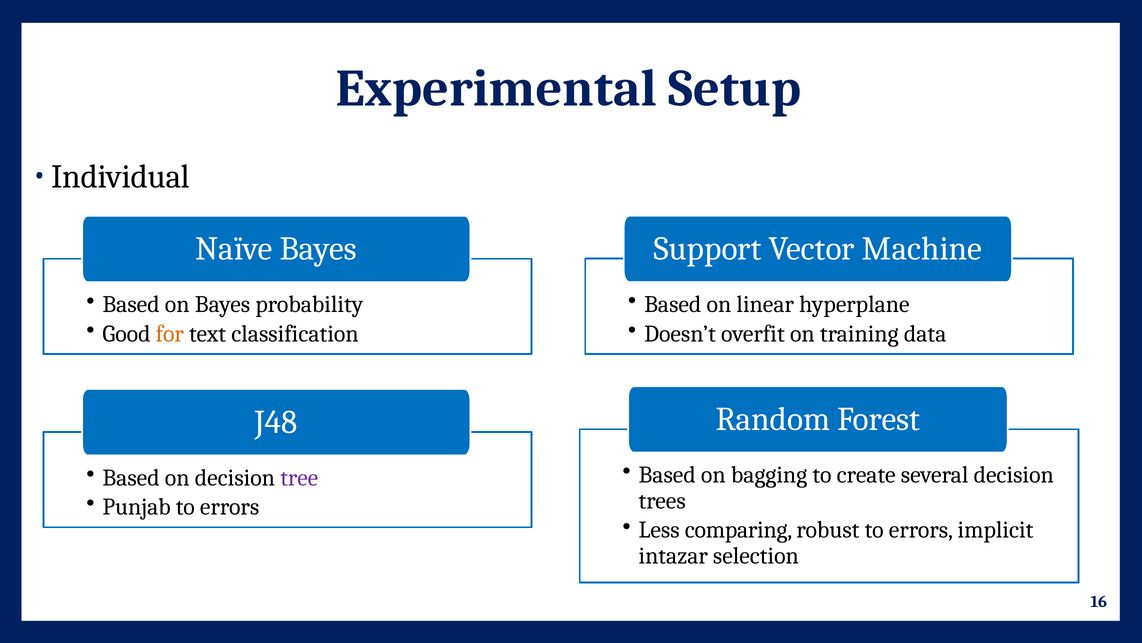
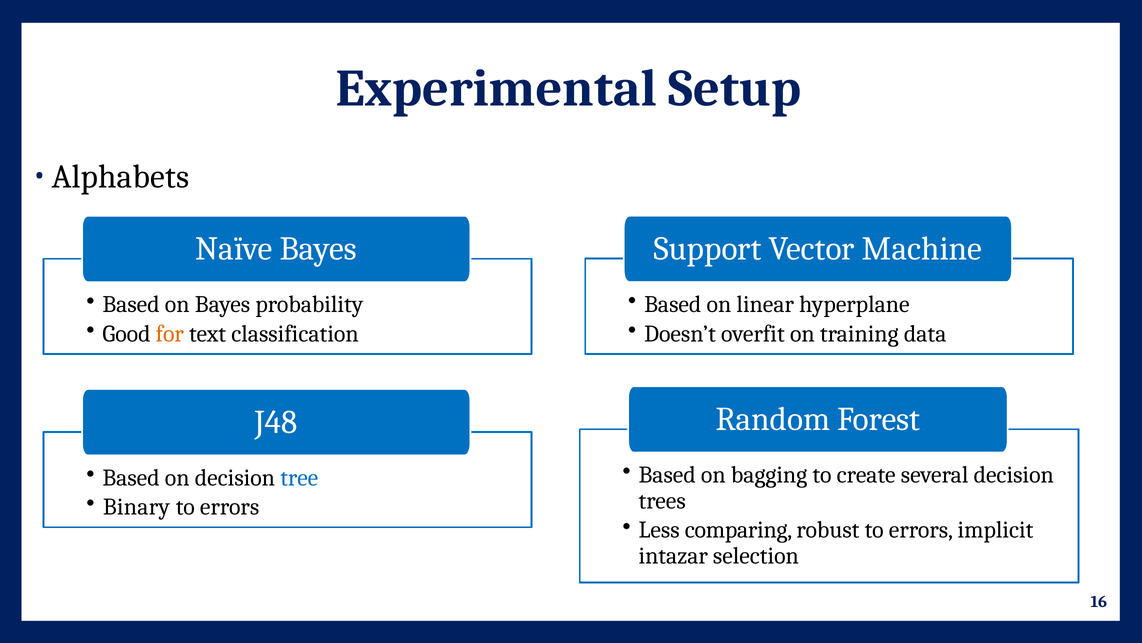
Individual: Individual -> Alphabets
tree colour: purple -> blue
Punjab: Punjab -> Binary
